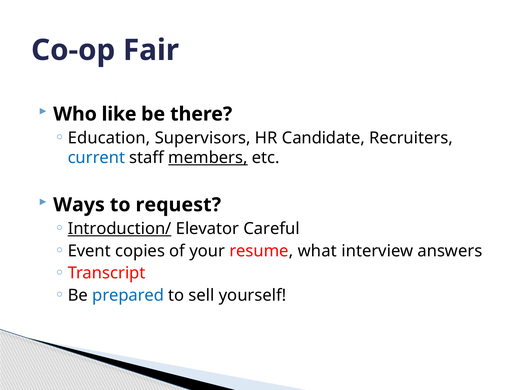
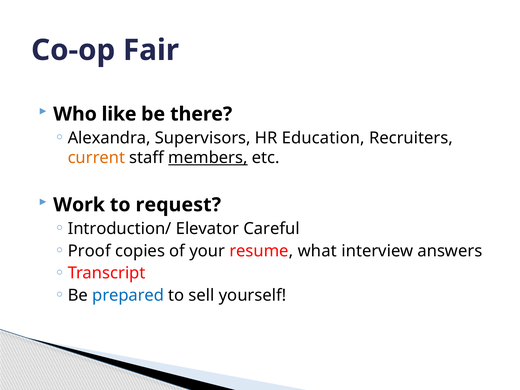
Education: Education -> Alexandra
Candidate: Candidate -> Education
current colour: blue -> orange
Ways: Ways -> Work
Introduction/ underline: present -> none
Event: Event -> Proof
